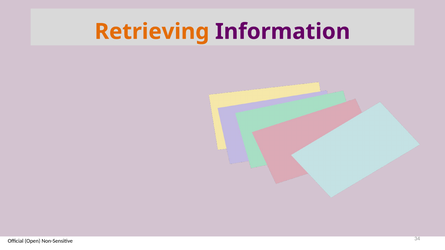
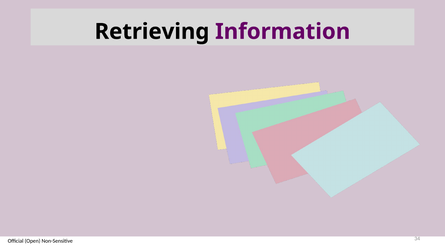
Retrieving colour: orange -> black
